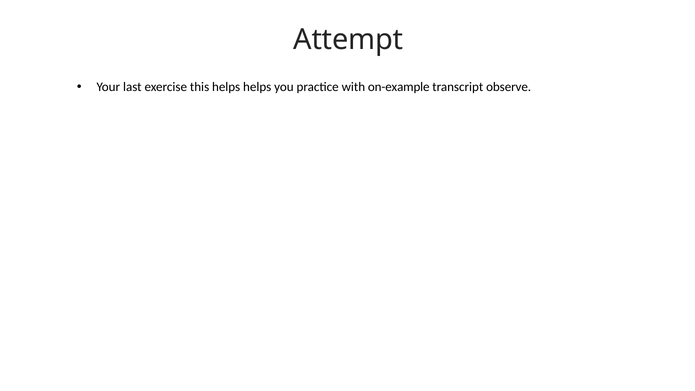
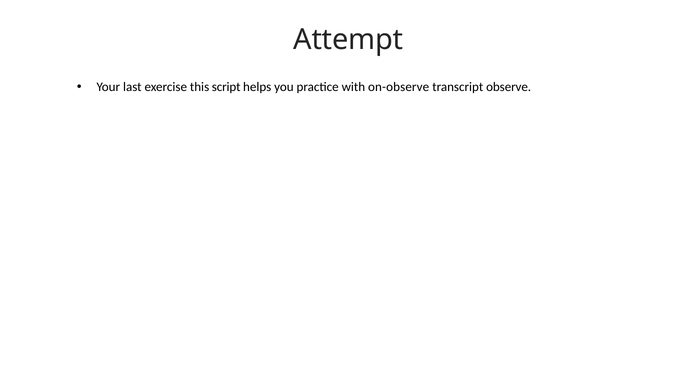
this helps: helps -> script
on-example: on-example -> on-observe
